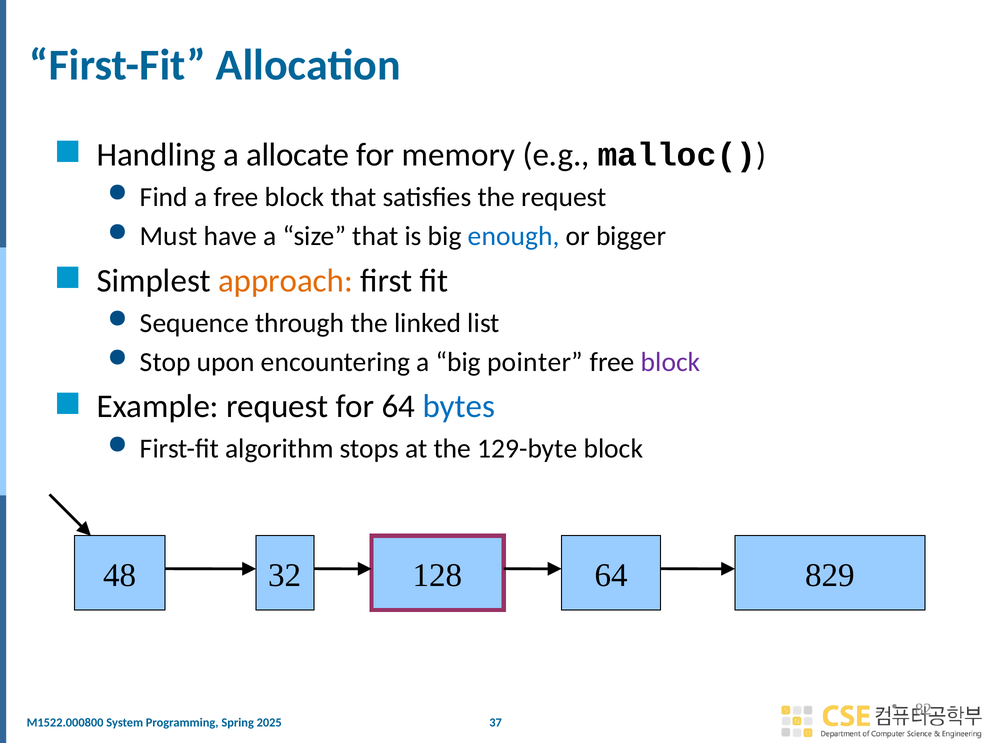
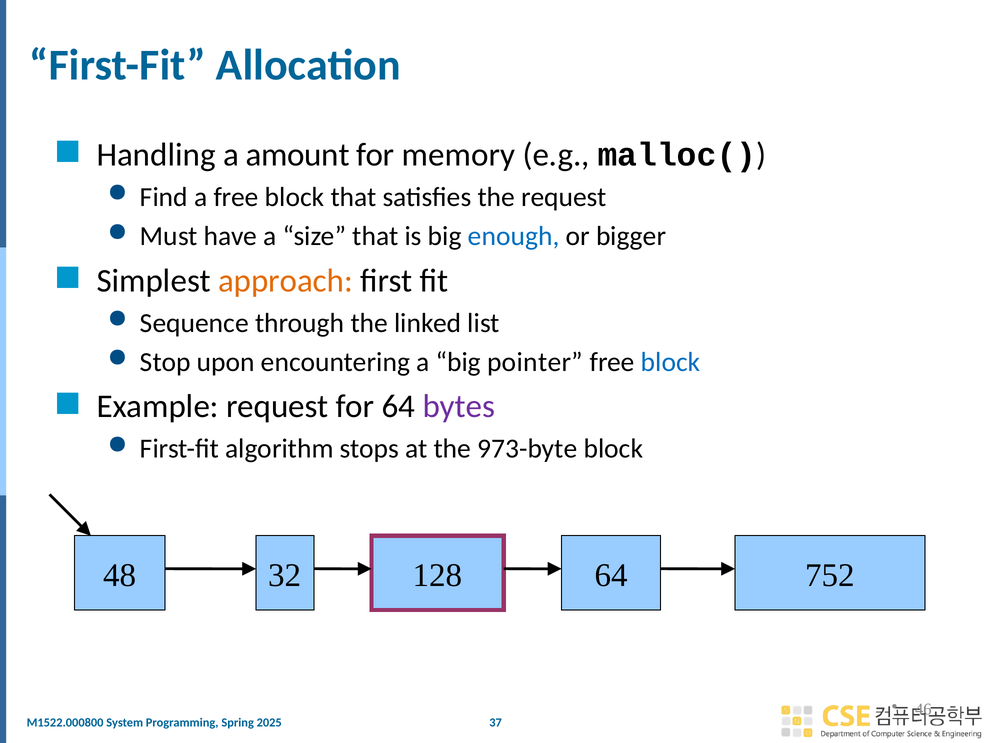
allocate: allocate -> amount
block at (671, 362) colour: purple -> blue
bytes colour: blue -> purple
129-byte: 129-byte -> 973-byte
829: 829 -> 752
82: 82 -> 46
